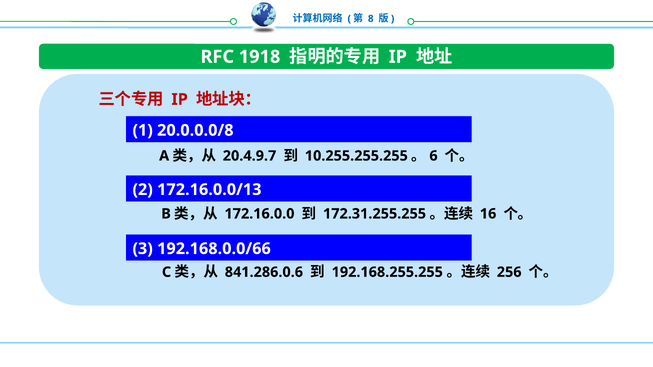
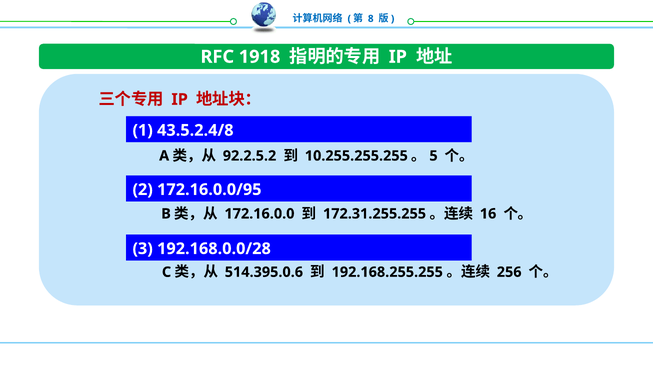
20.0.0.0/8: 20.0.0.0/8 -> 43.5.2.4/8
20.4.9.7: 20.4.9.7 -> 92.2.5.2
6: 6 -> 5
172.16.0.0/13: 172.16.0.0/13 -> 172.16.0.0/95
192.168.0.0/66: 192.168.0.0/66 -> 192.168.0.0/28
841.286.0.6: 841.286.0.6 -> 514.395.0.6
